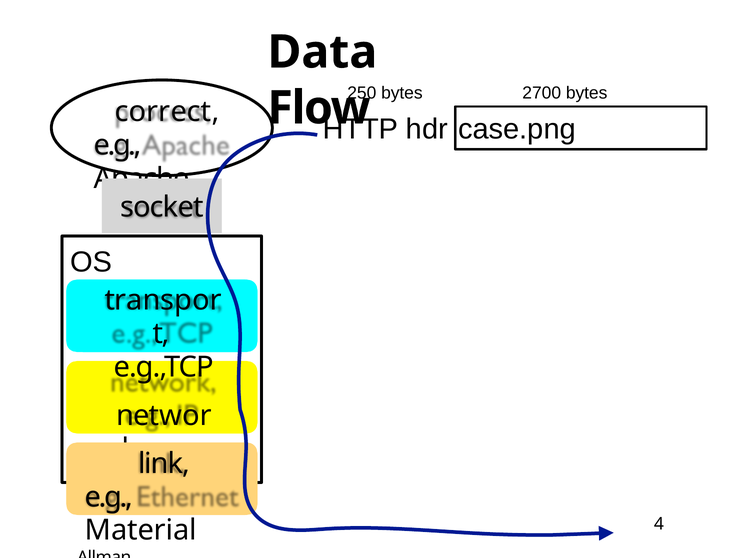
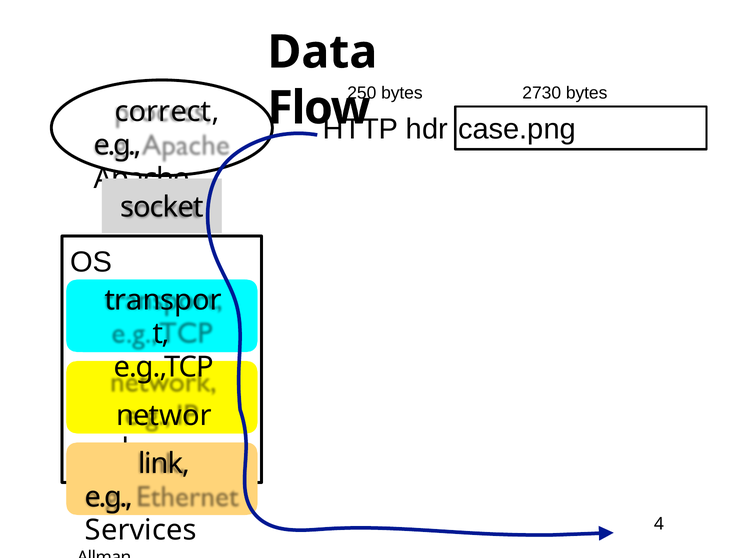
2700: 2700 -> 2730
Material: Material -> Services
